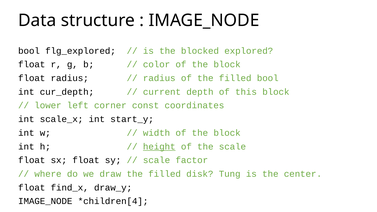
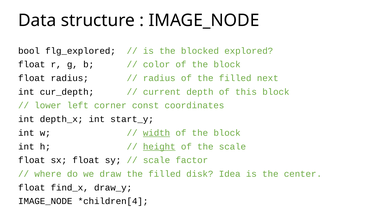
filled bool: bool -> next
scale_x: scale_x -> depth_x
width underline: none -> present
Tung: Tung -> Idea
